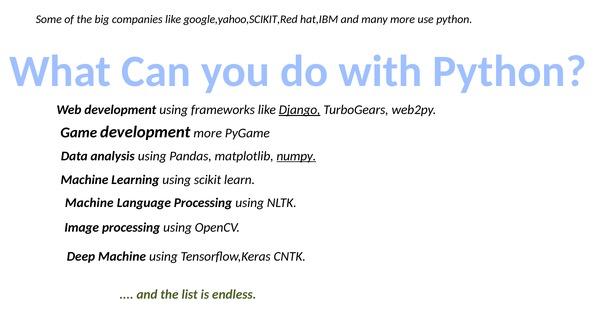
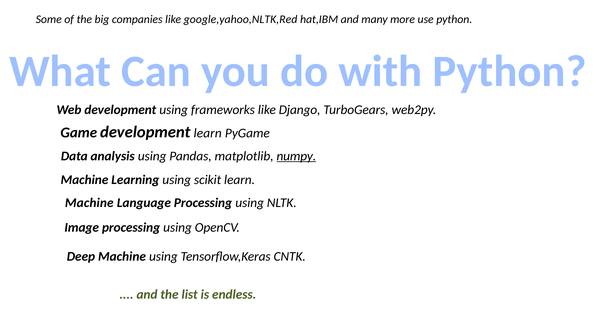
google,yahoo,SCIKIT,Red: google,yahoo,SCIKIT,Red -> google,yahoo,NLTK,Red
Django underline: present -> none
development more: more -> learn
